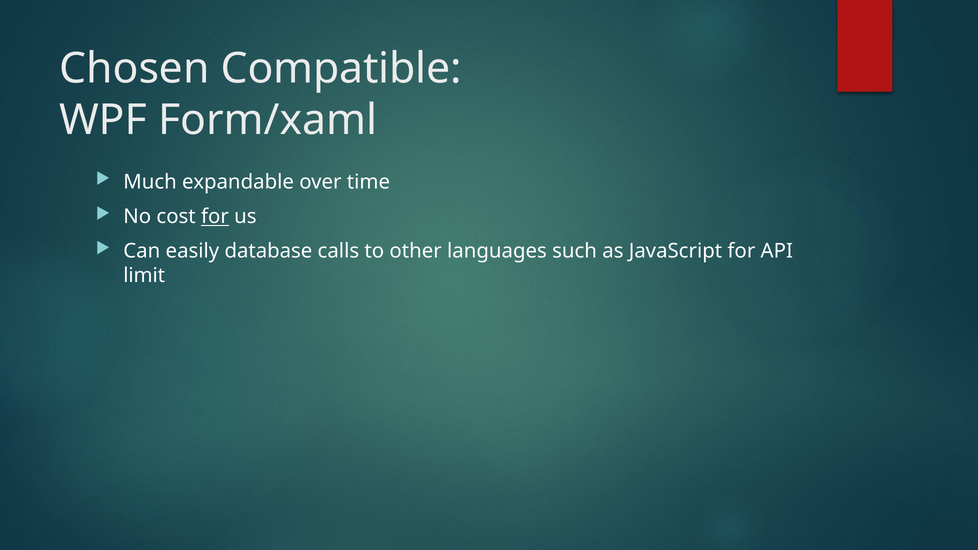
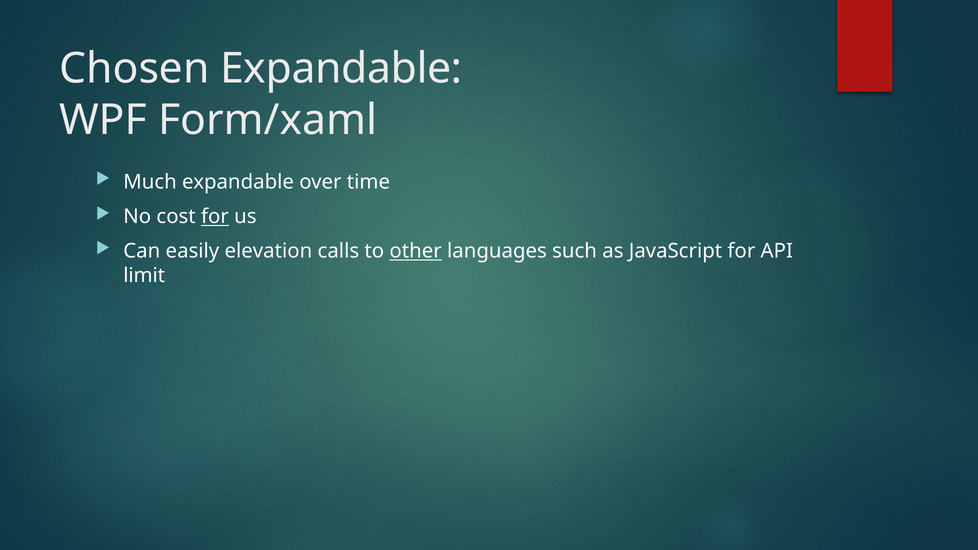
Chosen Compatible: Compatible -> Expandable
database: database -> elevation
other underline: none -> present
